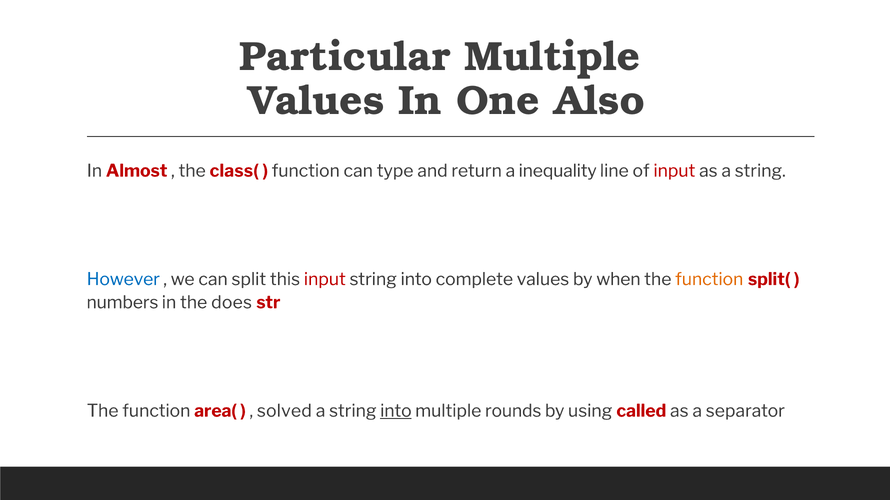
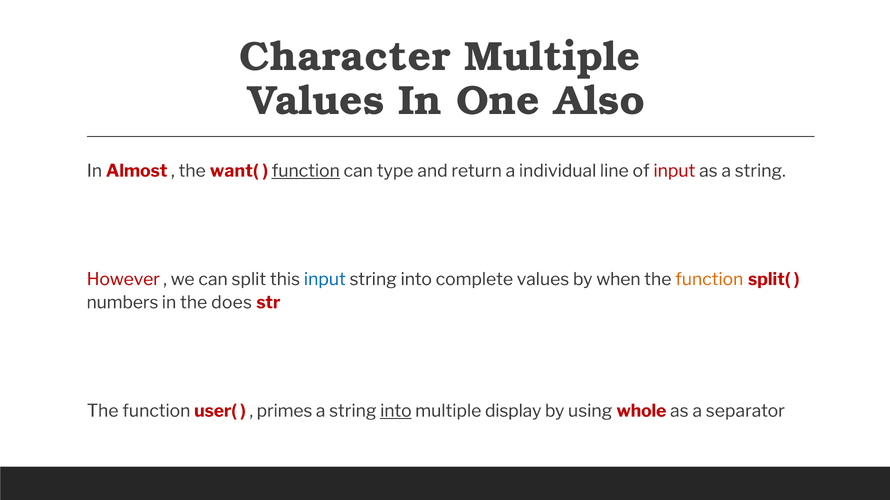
Particular: Particular -> Character
class(: class( -> want(
function at (306, 171) underline: none -> present
inequality: inequality -> individual
However colour: blue -> red
input at (325, 280) colour: red -> blue
area(: area( -> user(
solved: solved -> primes
rounds: rounds -> display
called: called -> whole
